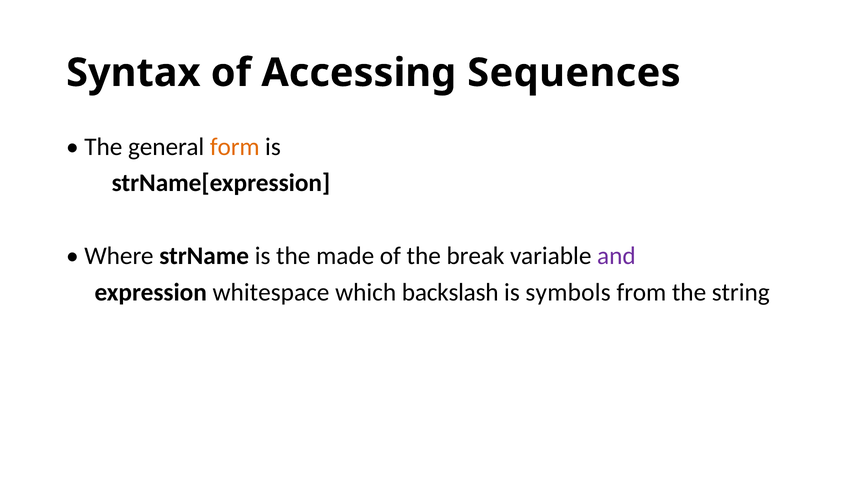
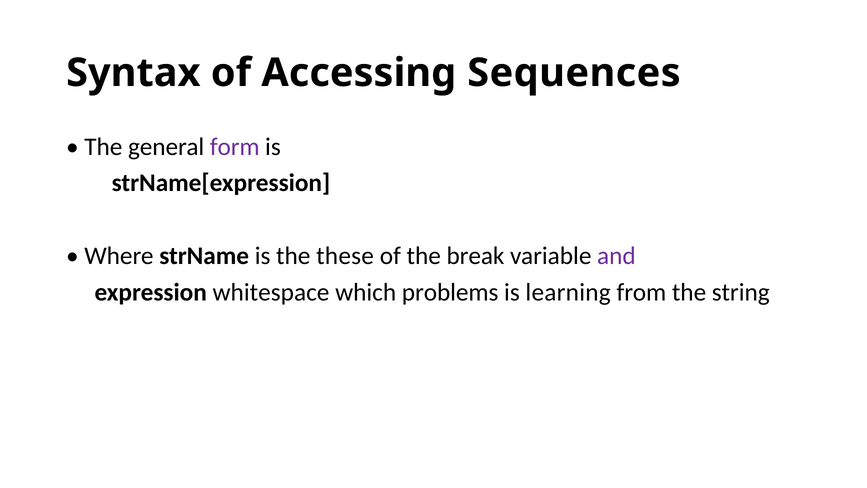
form colour: orange -> purple
made: made -> these
backslash: backslash -> problems
symbols: symbols -> learning
